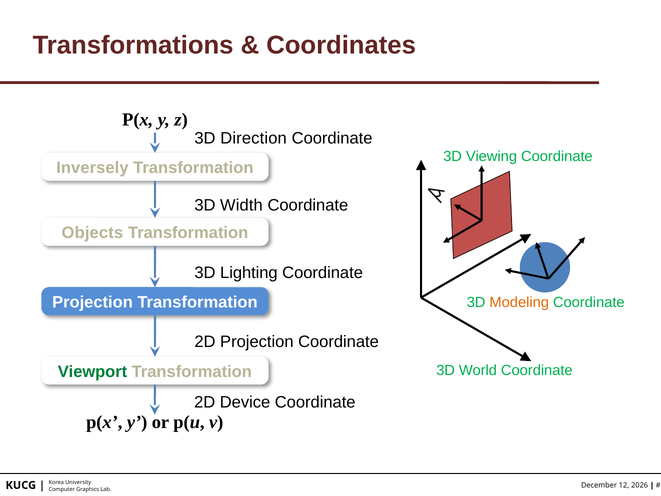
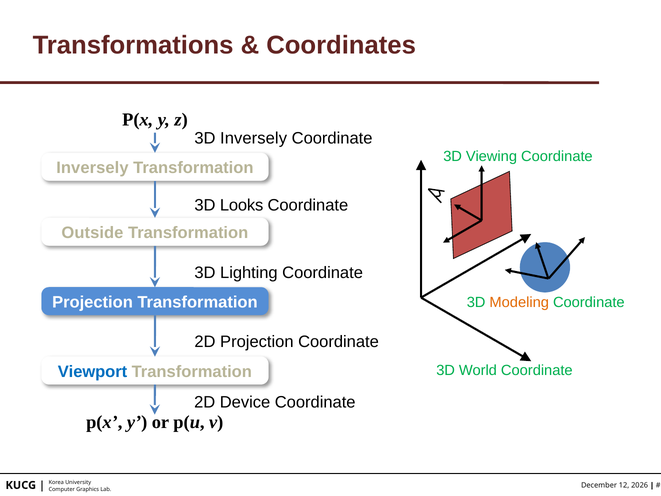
3D Direction: Direction -> Inversely
Width: Width -> Looks
Objects: Objects -> Outside
Viewport colour: green -> blue
